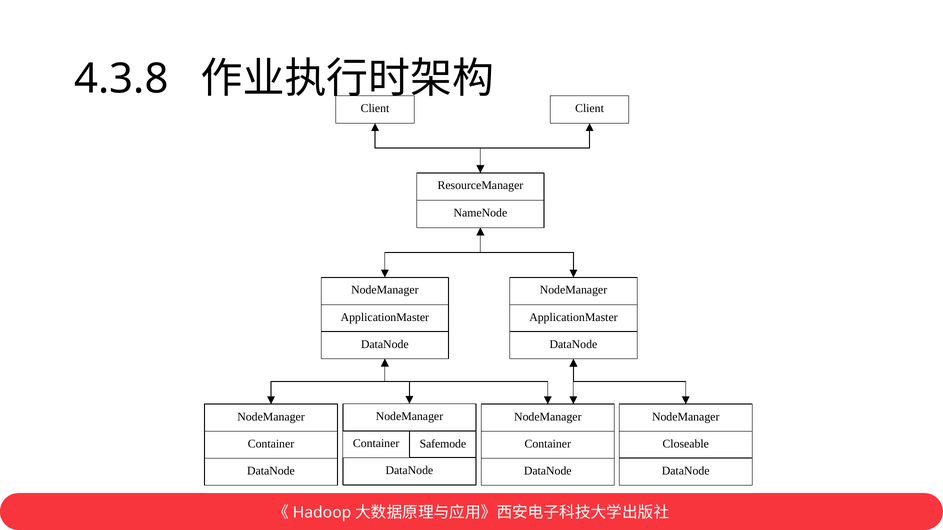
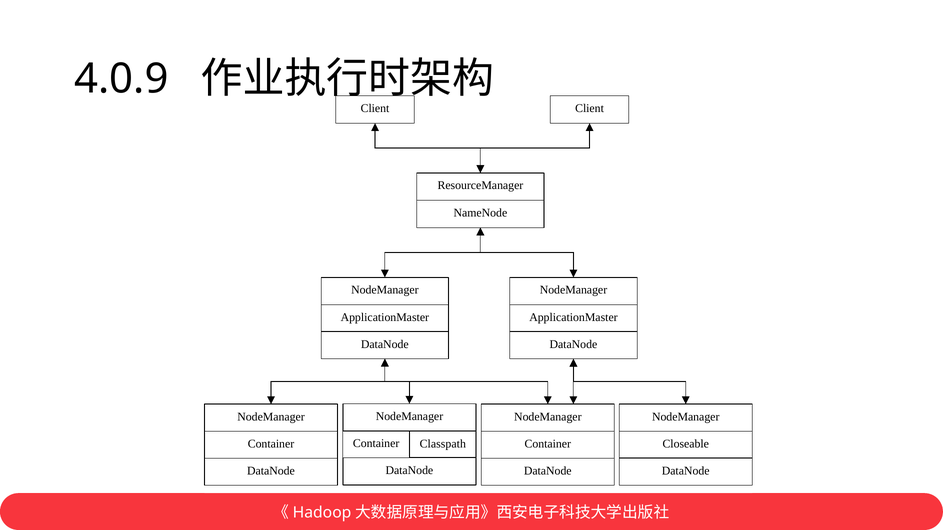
4.3.8: 4.3.8 -> 4.0.9
Safemode: Safemode -> Classpath
